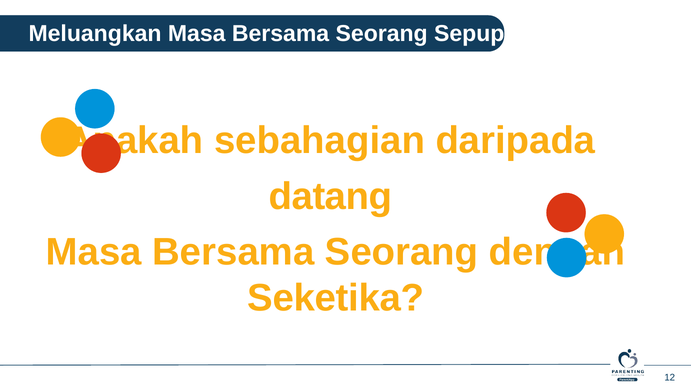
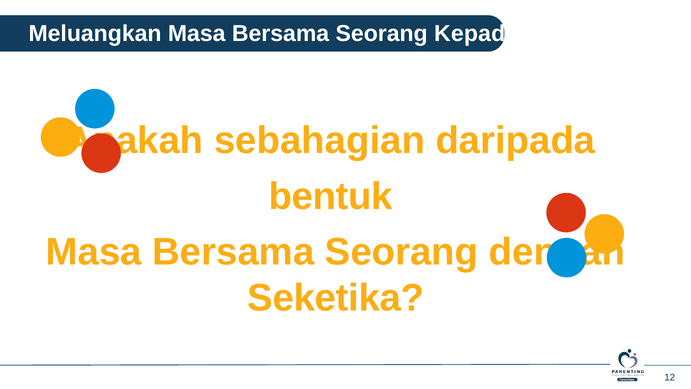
Sepupu: Sepupu -> Kepada
datang: datang -> bentuk
